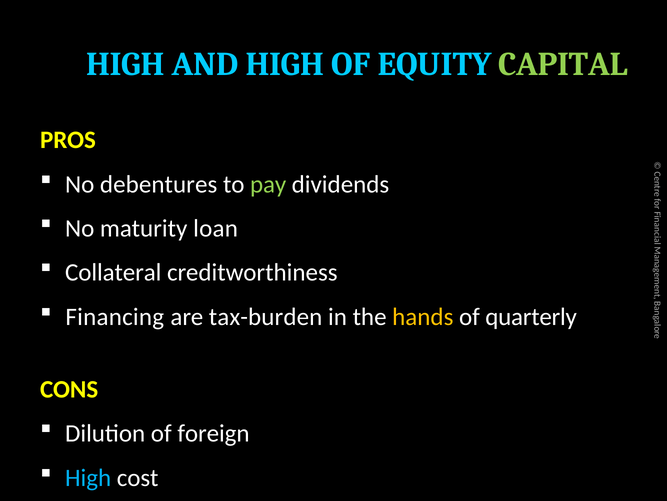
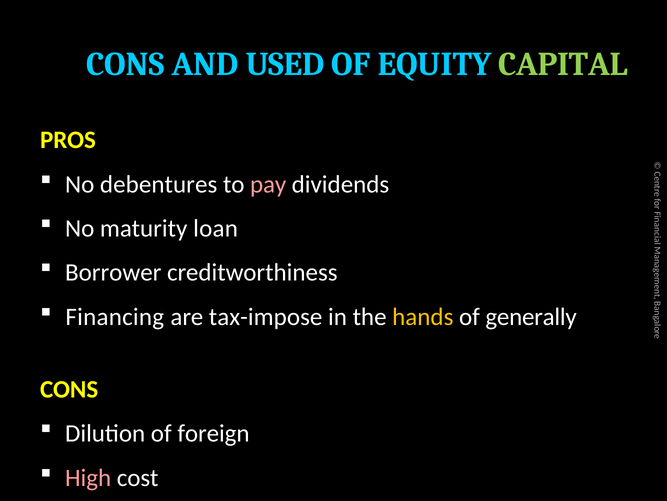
HIGH at (125, 64): HIGH -> CONS
AND HIGH: HIGH -> USED
pay colour: light green -> pink
Collateral: Collateral -> Borrower
tax-burden: tax-burden -> tax-impose
quarterly: quarterly -> generally
High at (88, 477) colour: light blue -> pink
